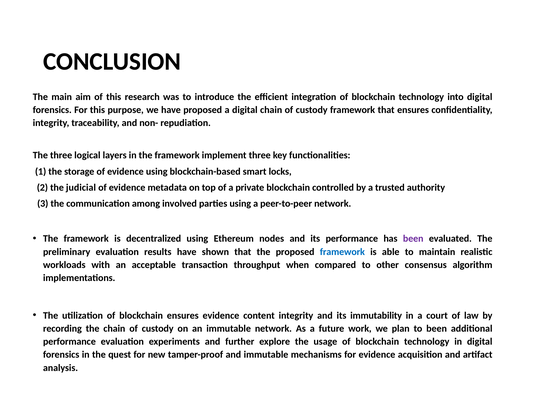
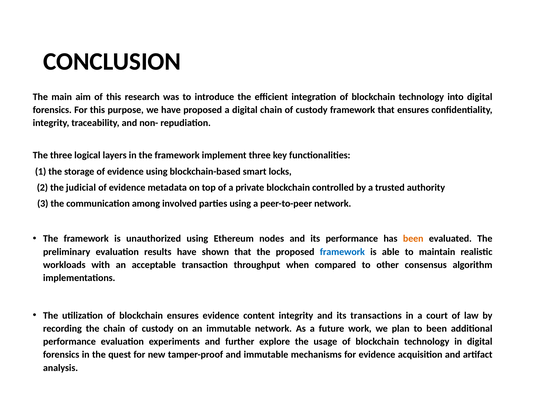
decentralized: decentralized -> unauthorized
been at (413, 238) colour: purple -> orange
immutability: immutability -> transactions
